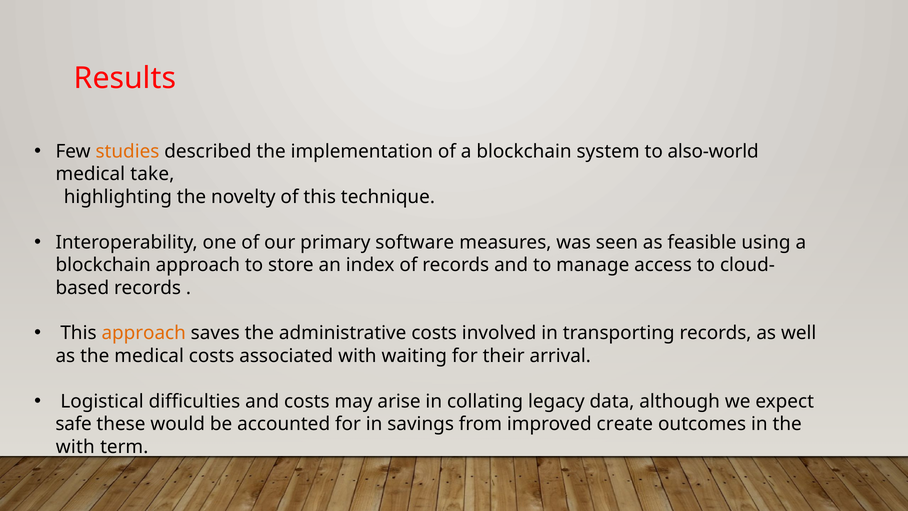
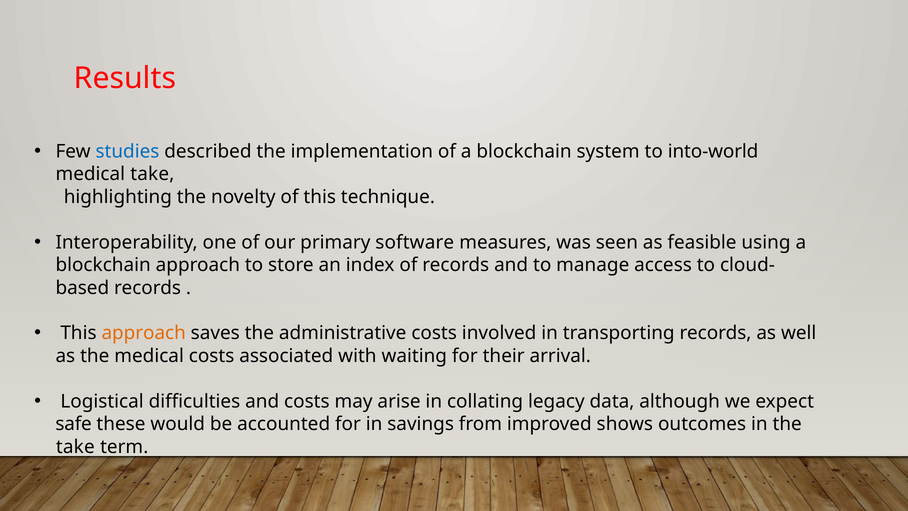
studies colour: orange -> blue
also-world: also-world -> into-world
create: create -> shows
with at (75, 447): with -> take
